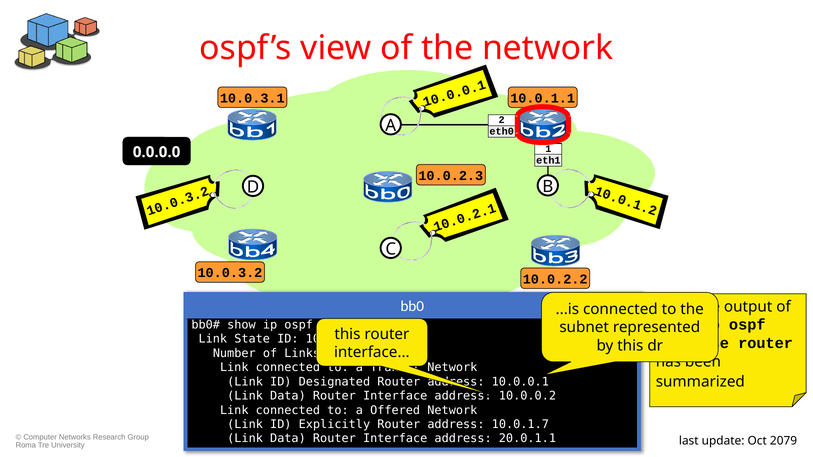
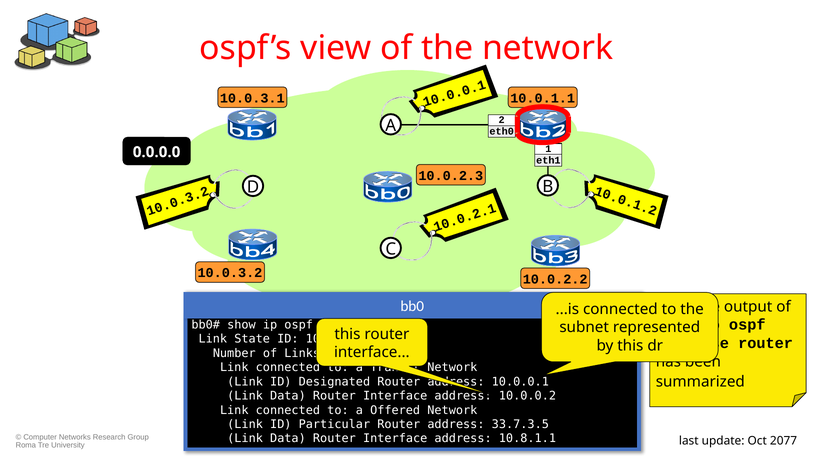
Explicitly: Explicitly -> Particular
10.0.1.7: 10.0.1.7 -> 33.7.3.5
20.0.1.1: 20.0.1.1 -> 10.8.1.1
2079: 2079 -> 2077
